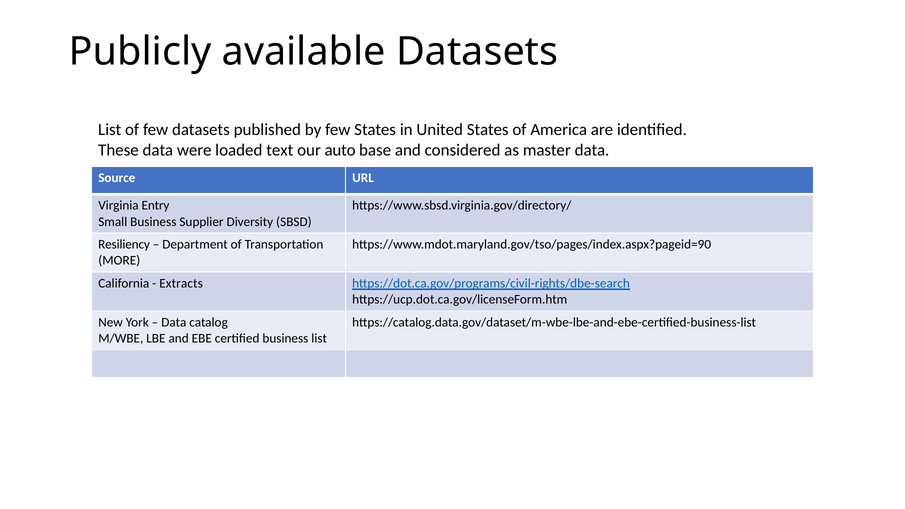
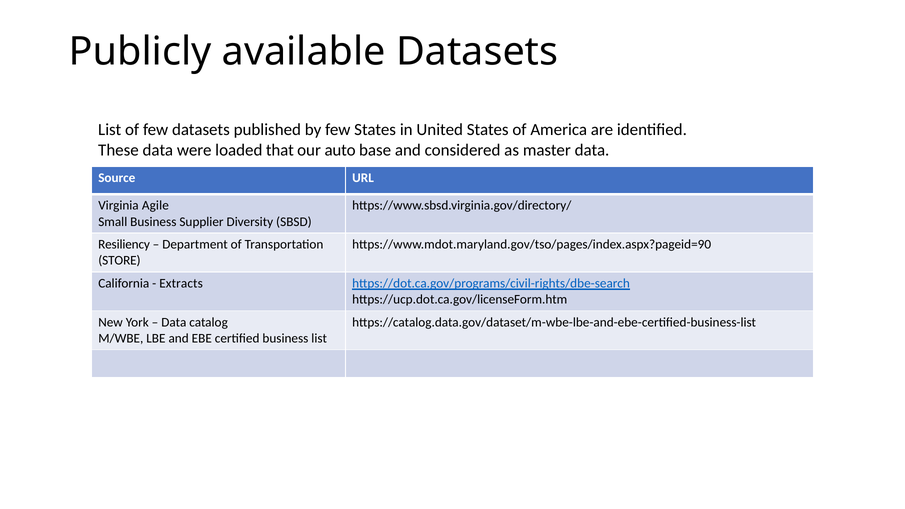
text: text -> that
Entry: Entry -> Agile
MORE: MORE -> STORE
